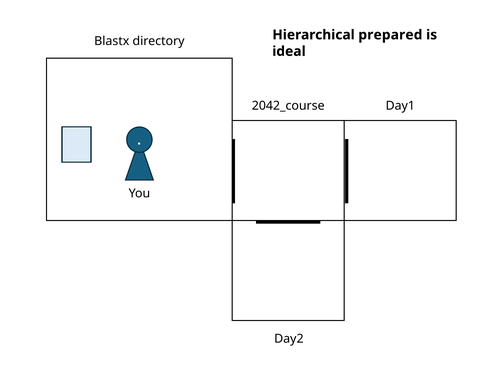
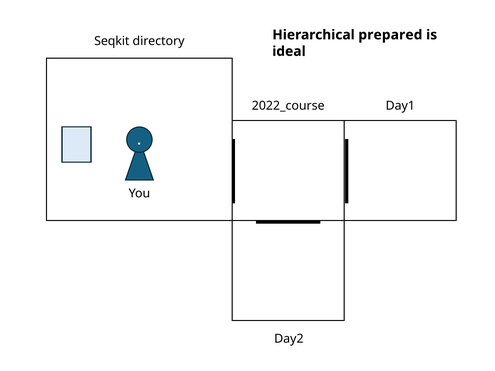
Blastx: Blastx -> Seqkit
2042_course: 2042_course -> 2022_course
